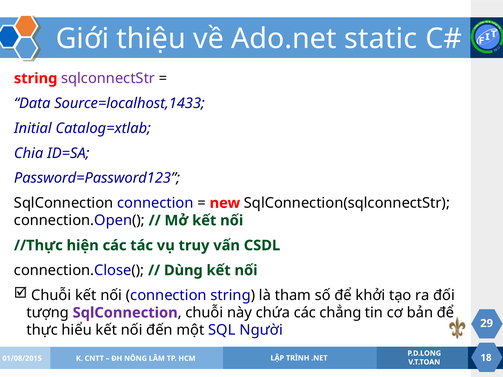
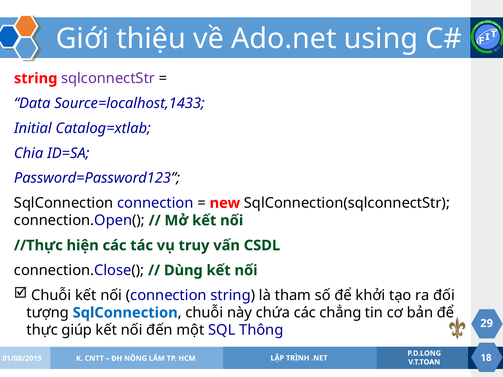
static: static -> using
SqlConnection at (125, 313) colour: purple -> blue
hiểu: hiểu -> giúp
Người: Người -> Thông
